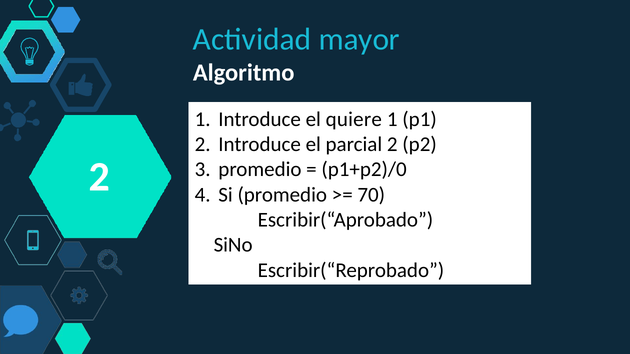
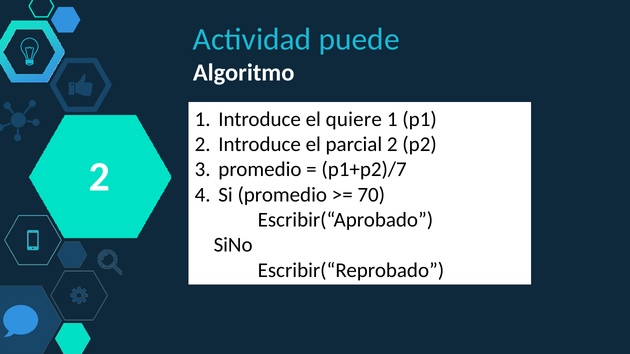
mayor: mayor -> puede
p1+p2)/0: p1+p2)/0 -> p1+p2)/7
